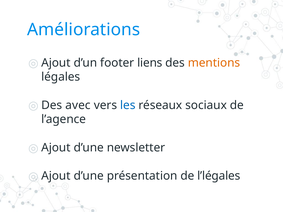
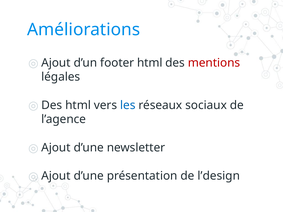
footer liens: liens -> html
mentions colour: orange -> red
Des avec: avec -> html
l’légales: l’légales -> l’design
